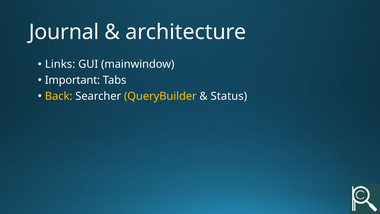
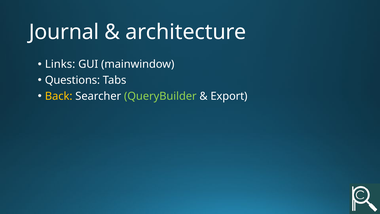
Important: Important -> Questions
QueryBuilder colour: yellow -> light green
Status: Status -> Export
